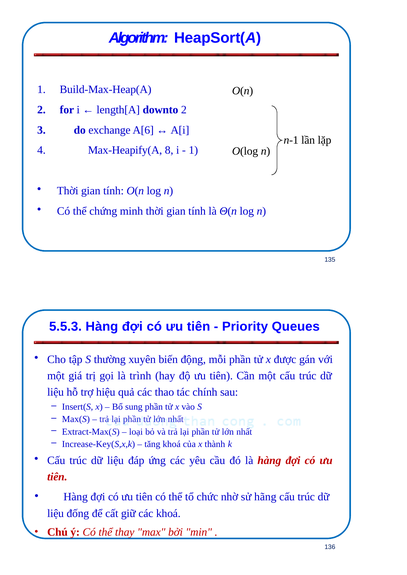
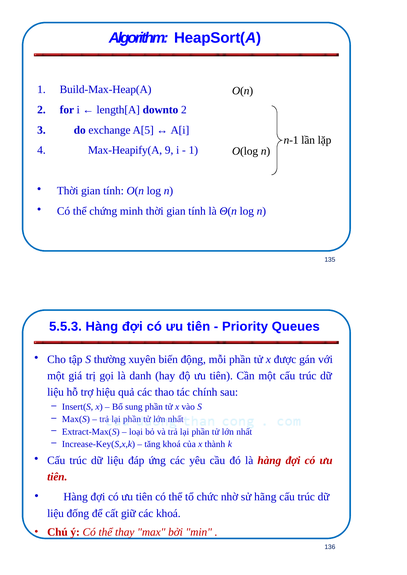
A[6: A[6 -> A[5
8: 8 -> 9
trình: trình -> danh
